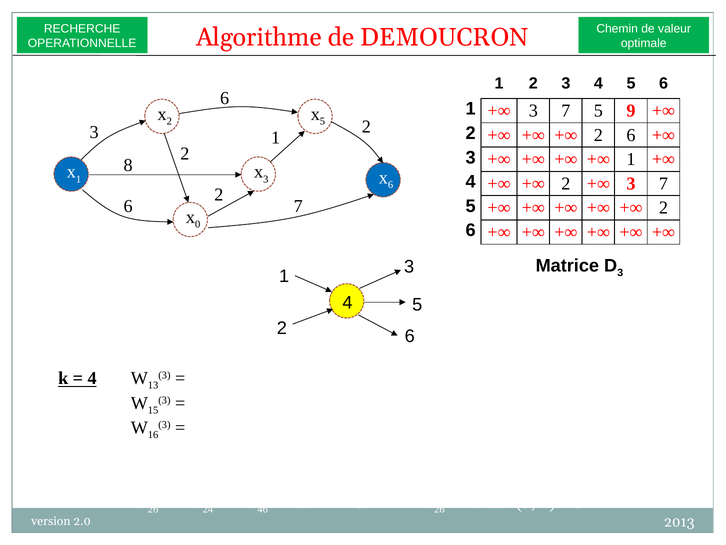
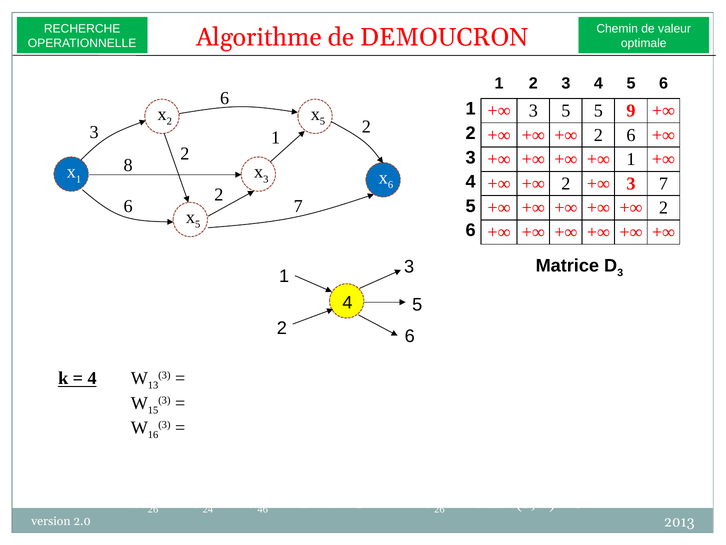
7 at (566, 111): 7 -> 5
0 at (198, 224): 0 -> 5
